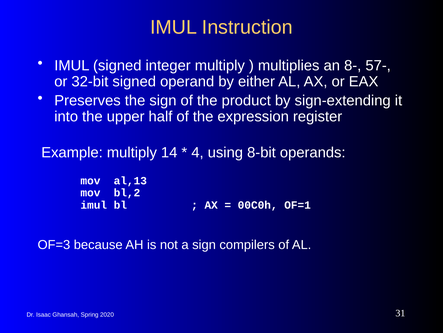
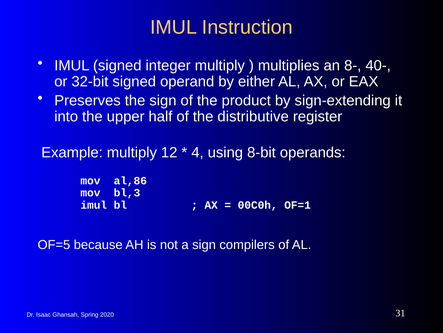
57-: 57- -> 40-
expression: expression -> distributive
14: 14 -> 12
al,13: al,13 -> al,86
bl,2: bl,2 -> bl,3
OF=3: OF=3 -> OF=5
